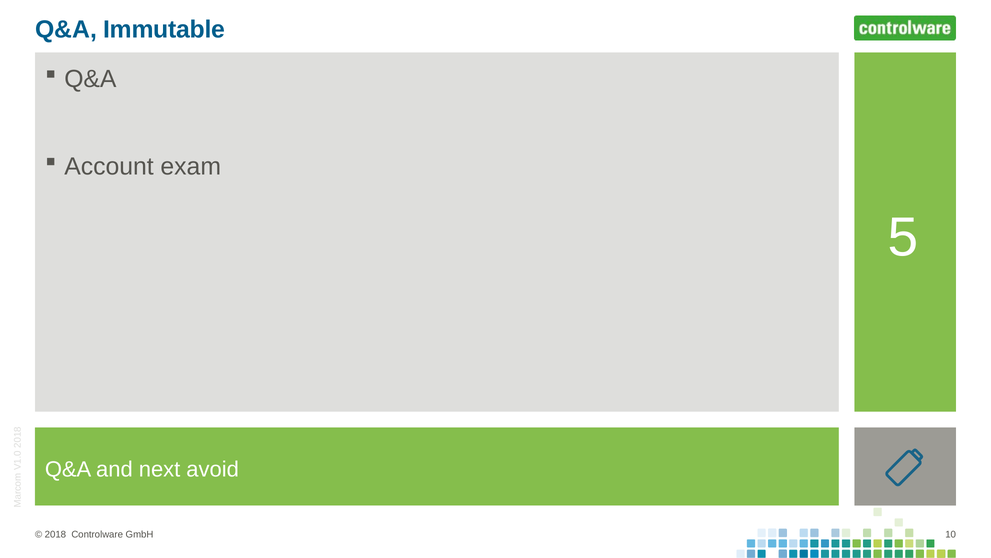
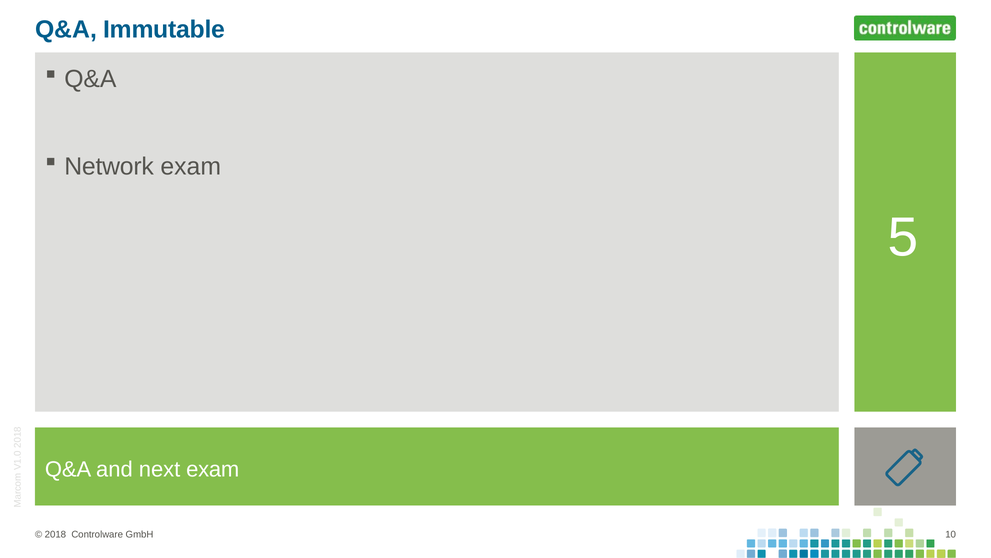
Account: Account -> Network
next avoid: avoid -> exam
